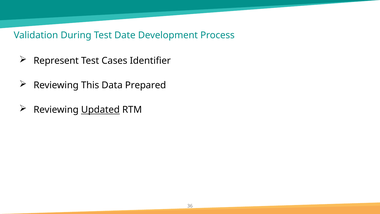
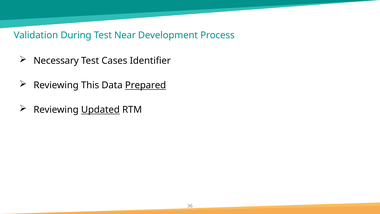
Date: Date -> Near
Represent: Represent -> Necessary
Prepared underline: none -> present
